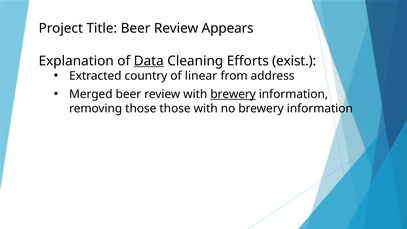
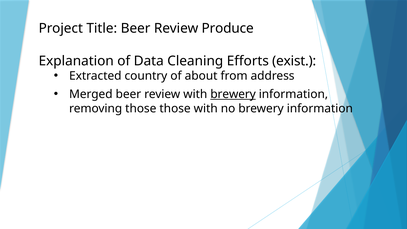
Appears: Appears -> Produce
Data underline: present -> none
linear: linear -> about
